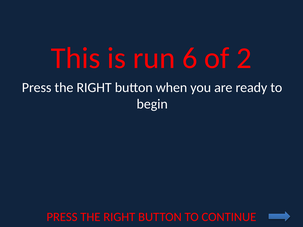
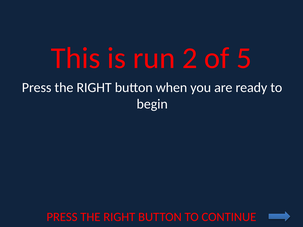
6: 6 -> 2
2: 2 -> 5
